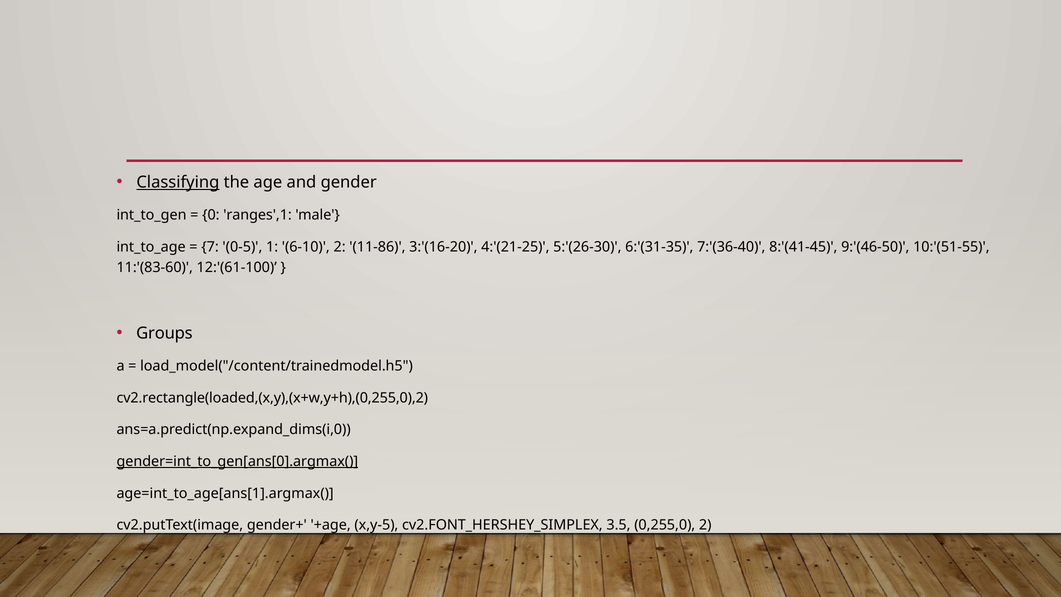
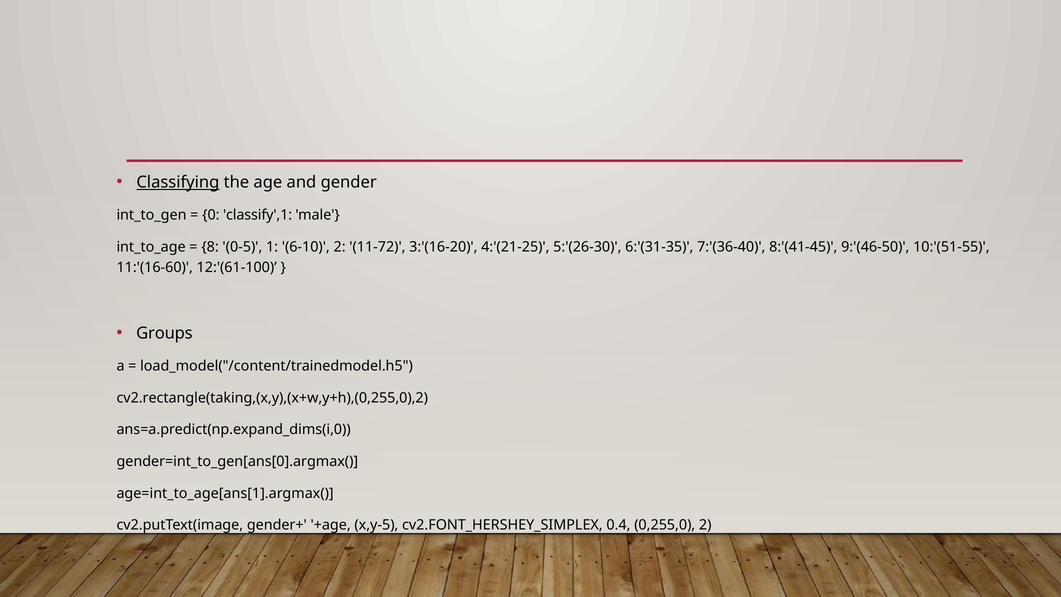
ranges',1: ranges',1 -> classify',1
7: 7 -> 8
11-86: 11-86 -> 11-72
11:'(83-60: 11:'(83-60 -> 11:'(16-60
cv2.rectangle(loaded,(x,y),(x+w,y+h),(0,255,0),2: cv2.rectangle(loaded,(x,y),(x+w,y+h),(0,255,0),2 -> cv2.rectangle(taking,(x,y),(x+w,y+h),(0,255,0),2
gender=int_to_gen[ans[0].argmax( underline: present -> none
3.5: 3.5 -> 0.4
